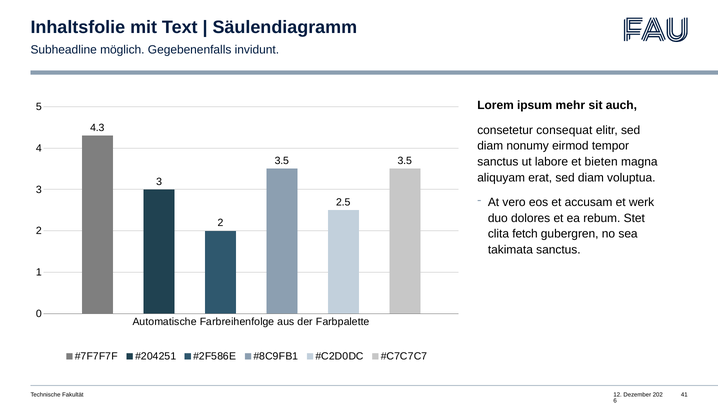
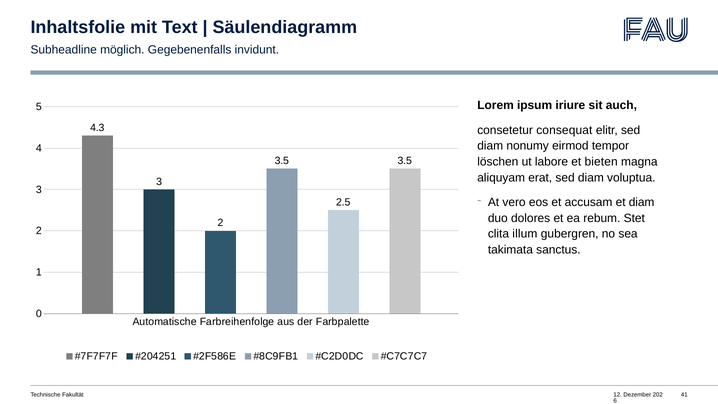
mehr: mehr -> iriure
sanctus at (498, 162): sanctus -> löschen
et werk: werk -> diam
fetch: fetch -> illum
